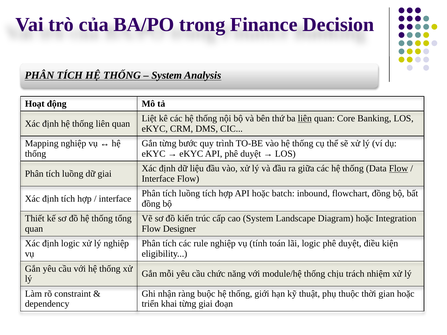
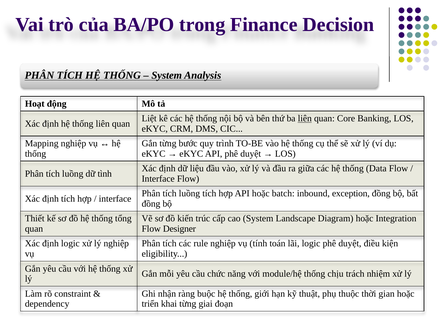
Flow at (398, 169) underline: present -> none
dữ giai: giai -> tình
flowchart: flowchart -> exception
